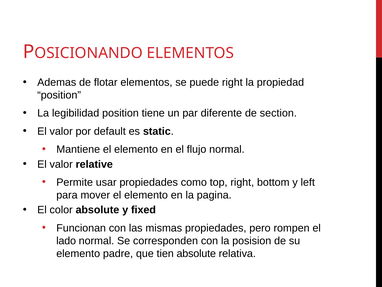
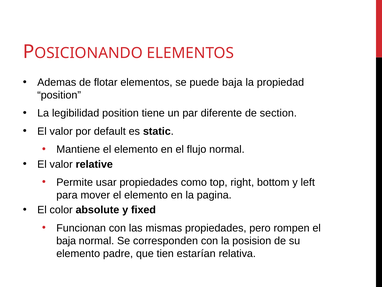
puede right: right -> baja
lado at (66, 240): lado -> baja
tien absolute: absolute -> estarían
